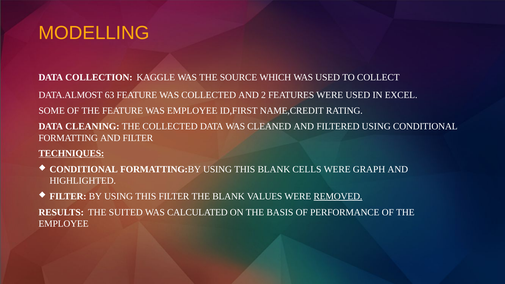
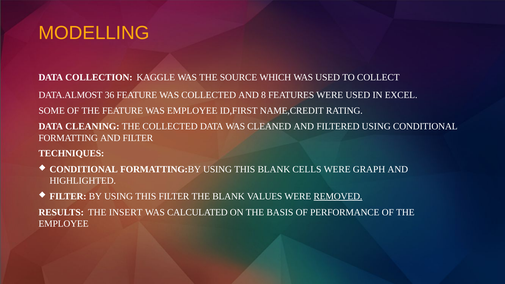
63: 63 -> 36
2: 2 -> 8
TECHNIQUES underline: present -> none
SUITED: SUITED -> INSERT
